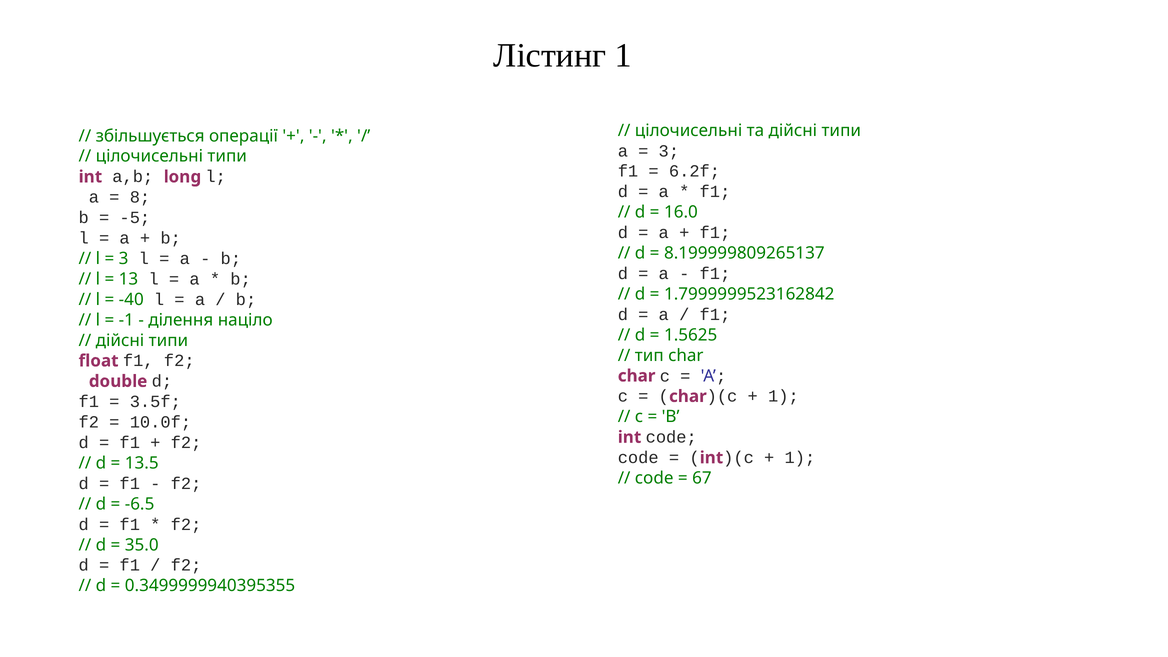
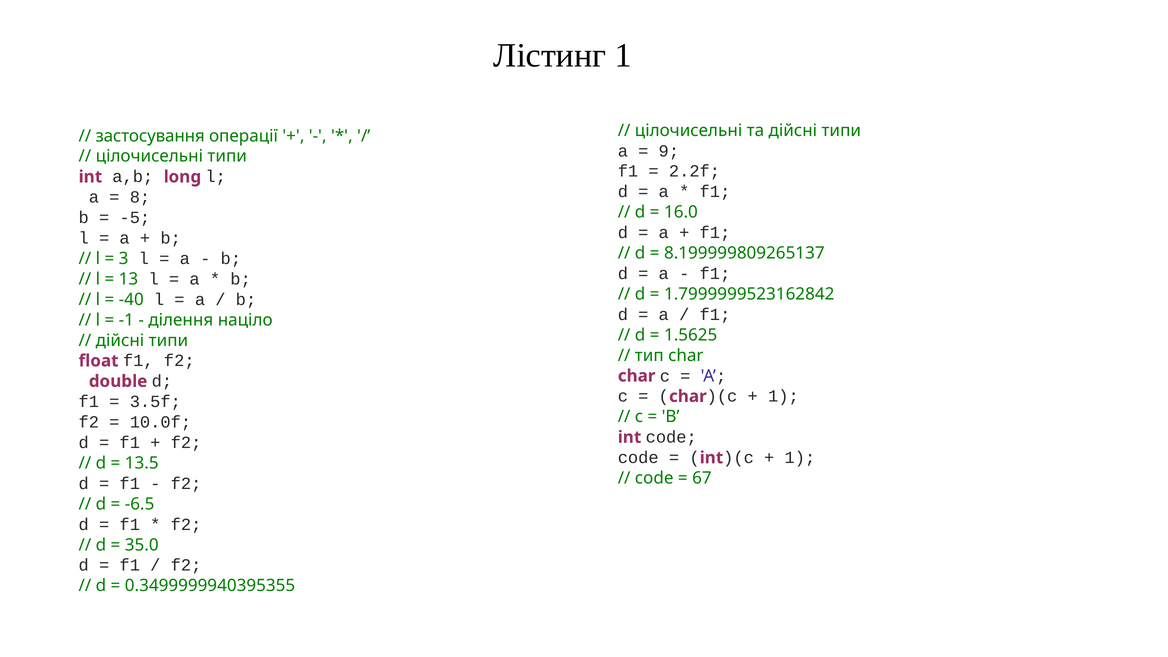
збільшується: збільшується -> застосування
3 at (669, 151): 3 -> 9
6.2f: 6.2f -> 2.2f
